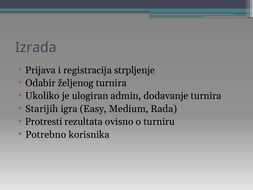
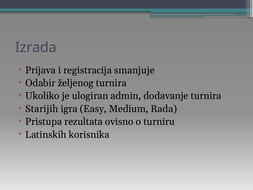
strpljenje: strpljenje -> smanjuje
Protresti: Protresti -> Pristupa
Potrebno: Potrebno -> Latinskih
